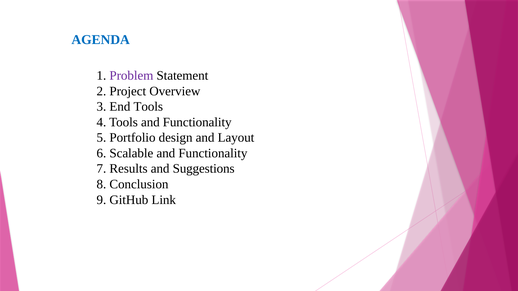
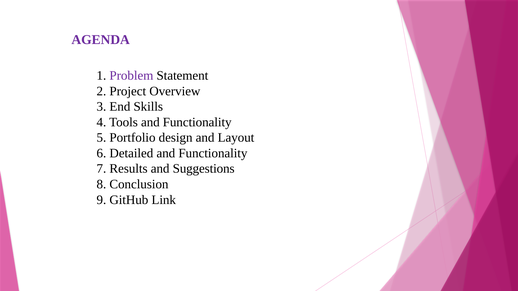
AGENDA colour: blue -> purple
End Tools: Tools -> Skills
Scalable: Scalable -> Detailed
